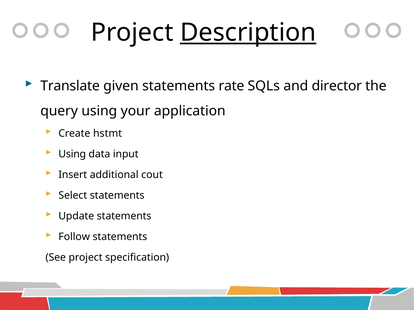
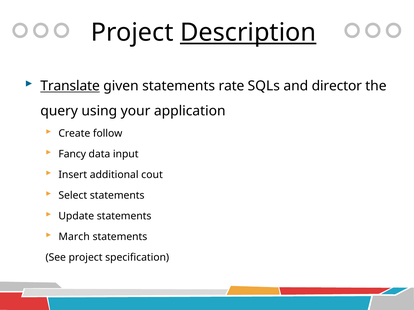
Translate underline: none -> present
hstmt: hstmt -> follow
Using at (72, 154): Using -> Fancy
Follow: Follow -> March
